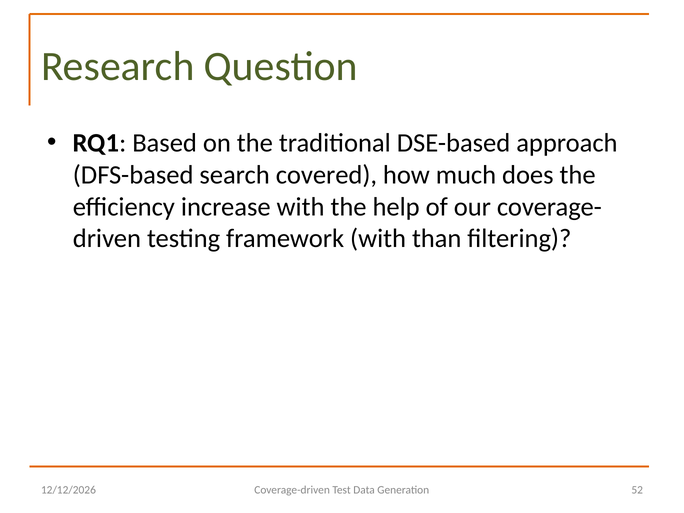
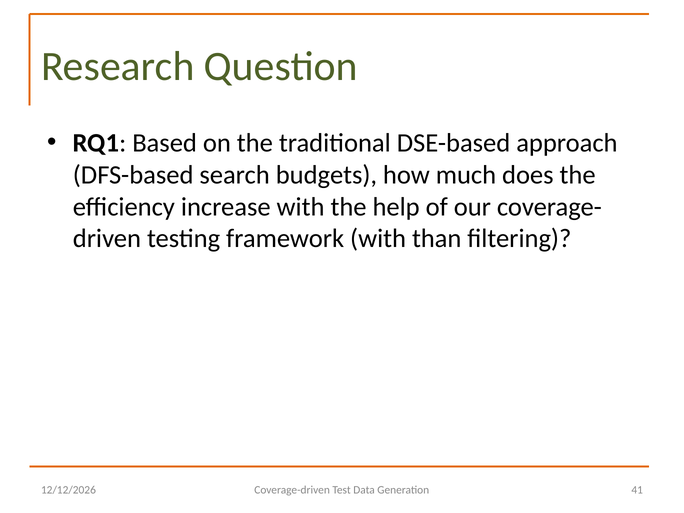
covered: covered -> budgets
52: 52 -> 41
